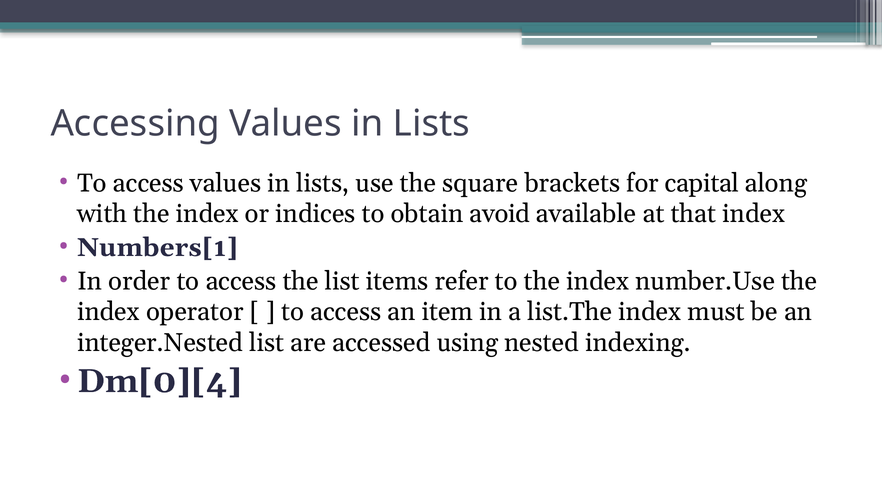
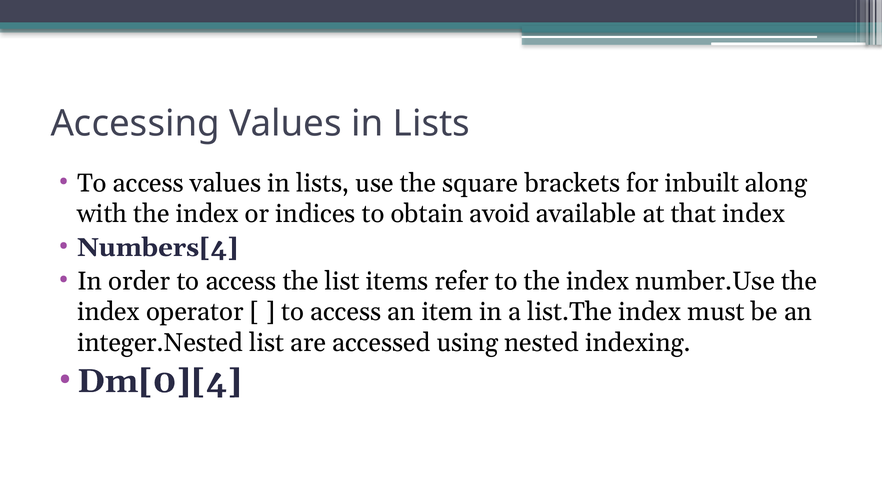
capital: capital -> inbuilt
Numbers[1: Numbers[1 -> Numbers[4
